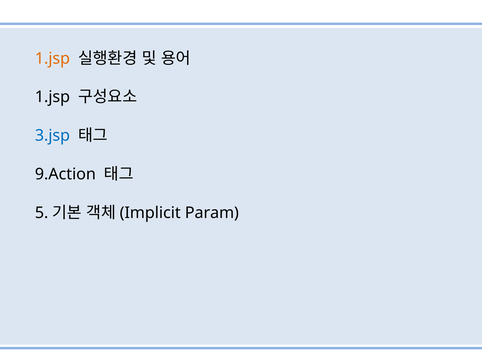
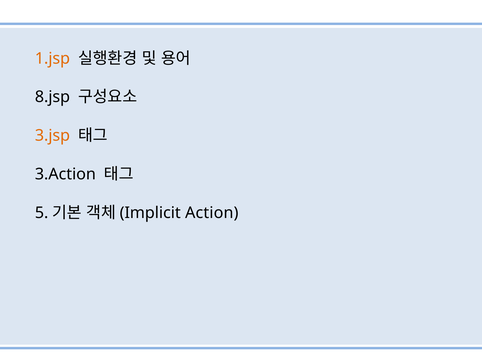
1.jsp at (52, 97): 1.jsp -> 8.jsp
3.jsp colour: blue -> orange
9.Action: 9.Action -> 3.Action
Param: Param -> Action
